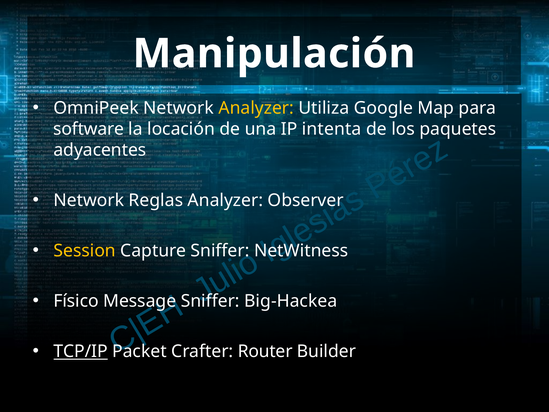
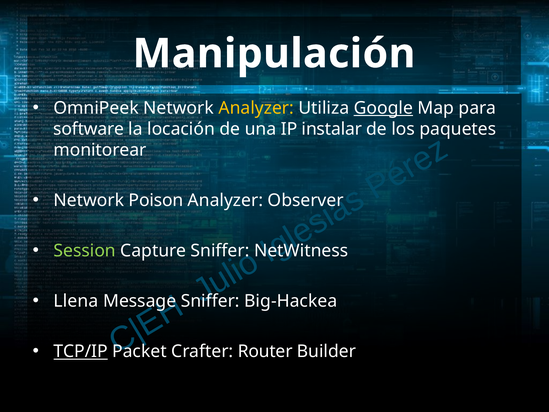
Google underline: none -> present
intenta: intenta -> instalar
adyacentes: adyacentes -> monitorear
Reglas: Reglas -> Poison
Session colour: yellow -> light green
Físico: Físico -> Llena
